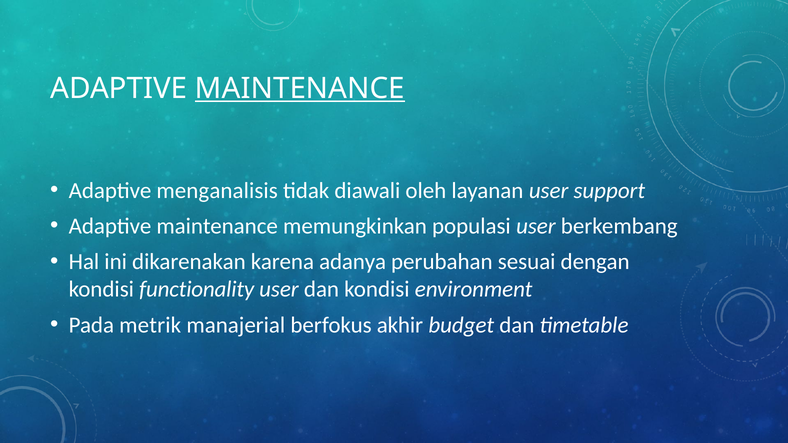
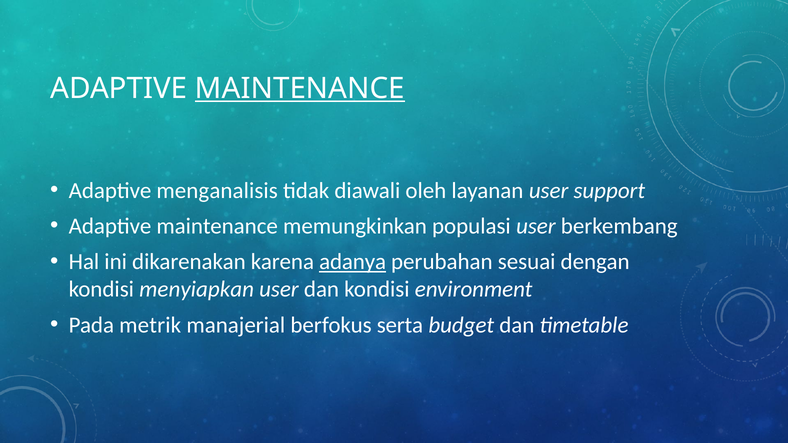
adanya underline: none -> present
functionality: functionality -> menyiapkan
akhir: akhir -> serta
